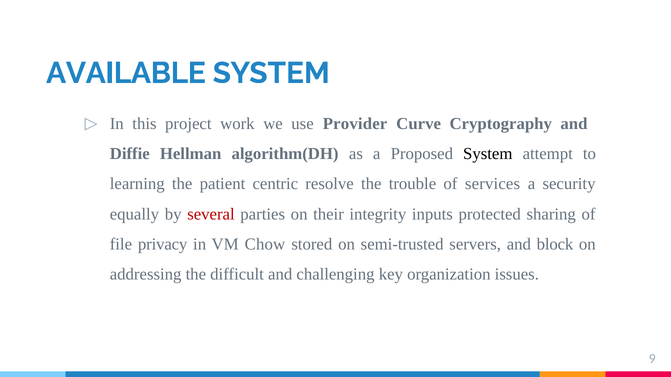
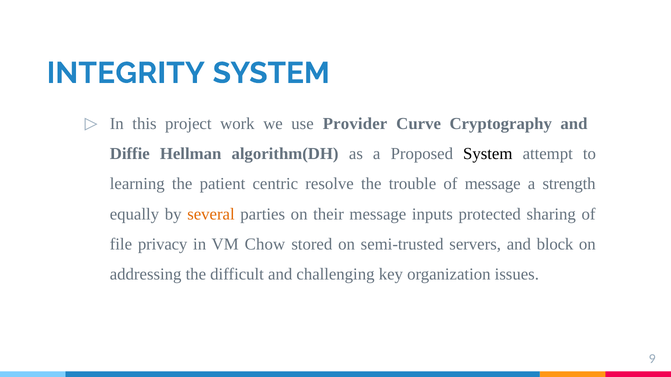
AVAILABLE: AVAILABLE -> INTEGRITY
of services: services -> message
security: security -> strength
several colour: red -> orange
their integrity: integrity -> message
